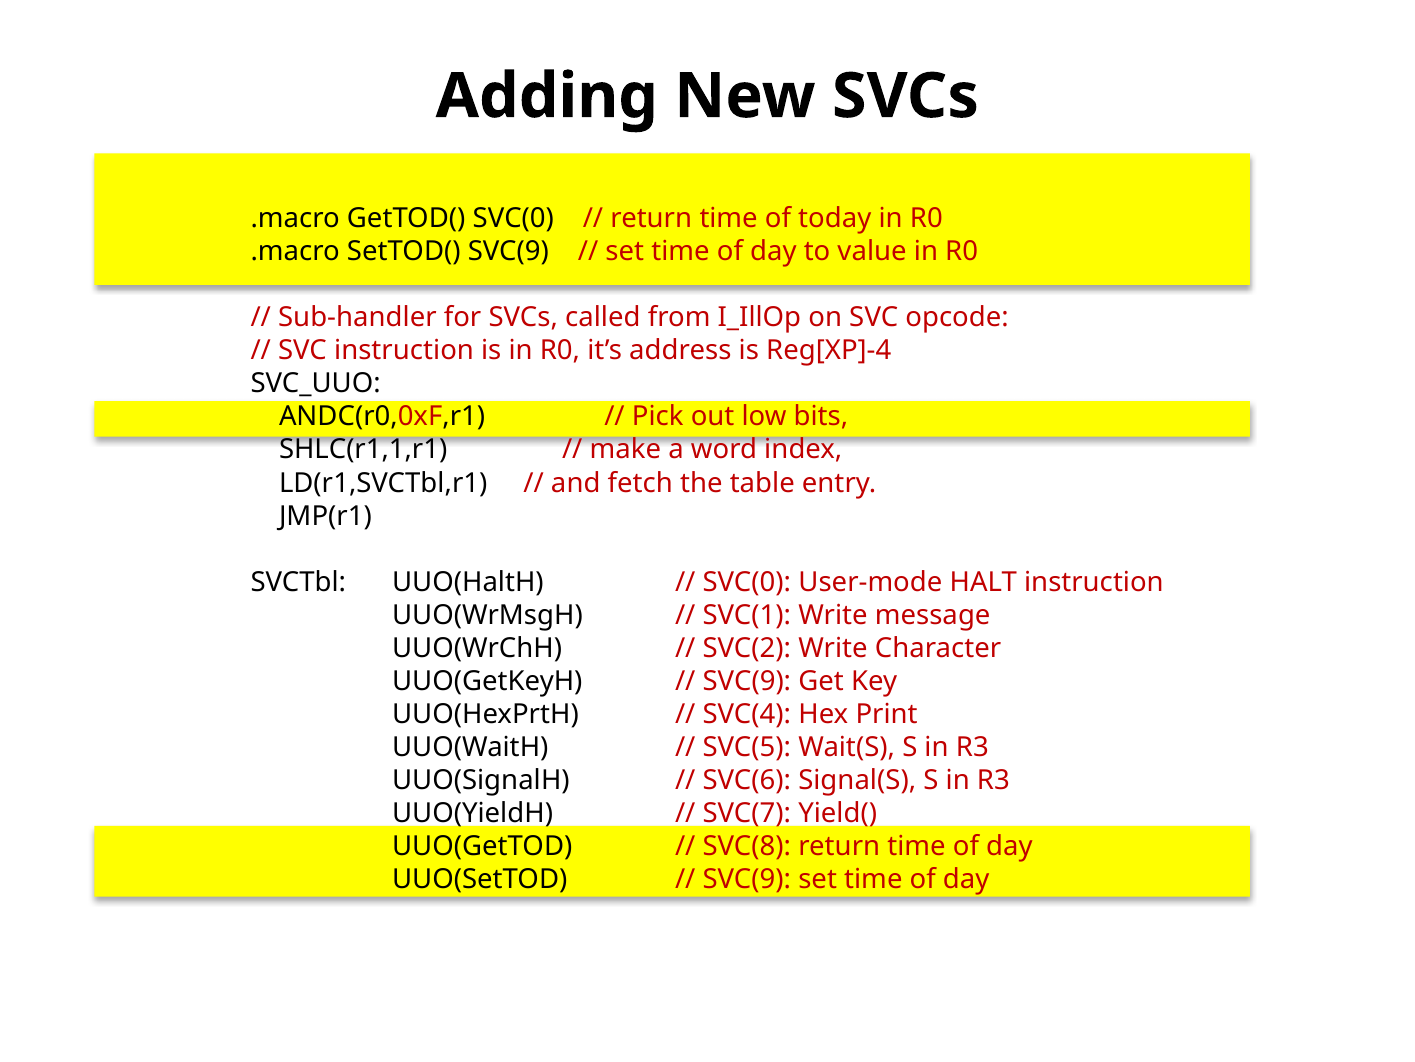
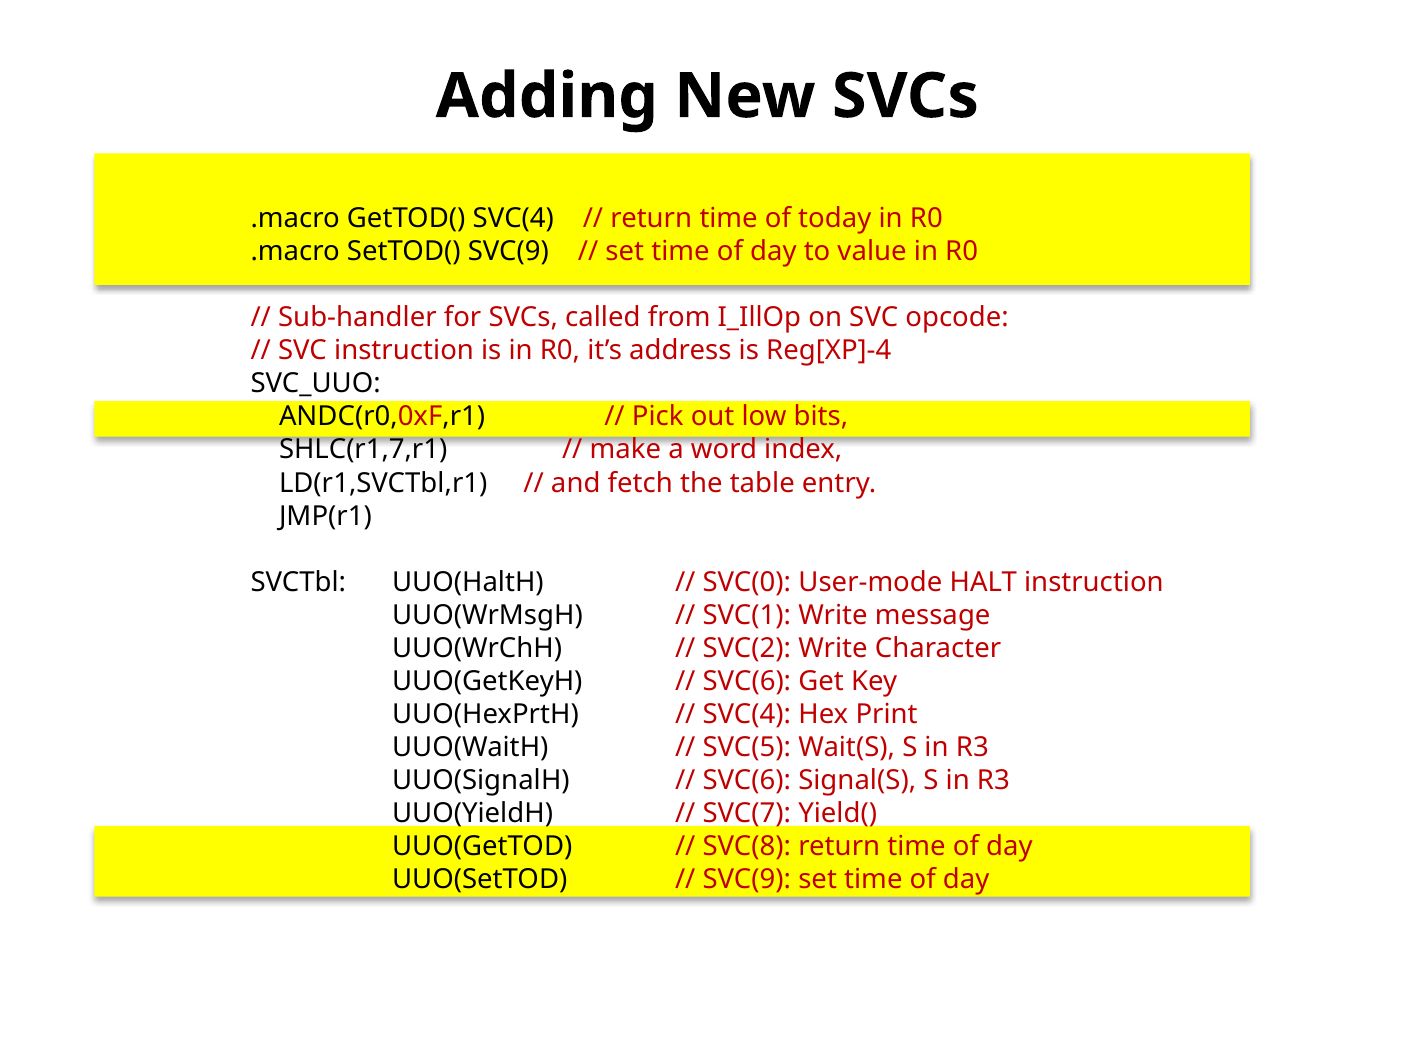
GetTOD( SVC(0: SVC(0 -> SVC(4
SHLC(r1,1,r1: SHLC(r1,1,r1 -> SHLC(r1,7,r1
SVC(9 at (747, 681): SVC(9 -> SVC(6
